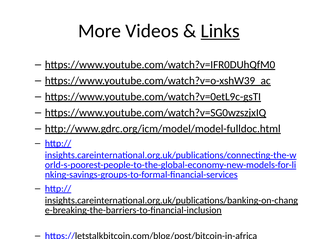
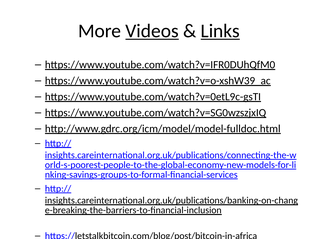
Videos underline: none -> present
